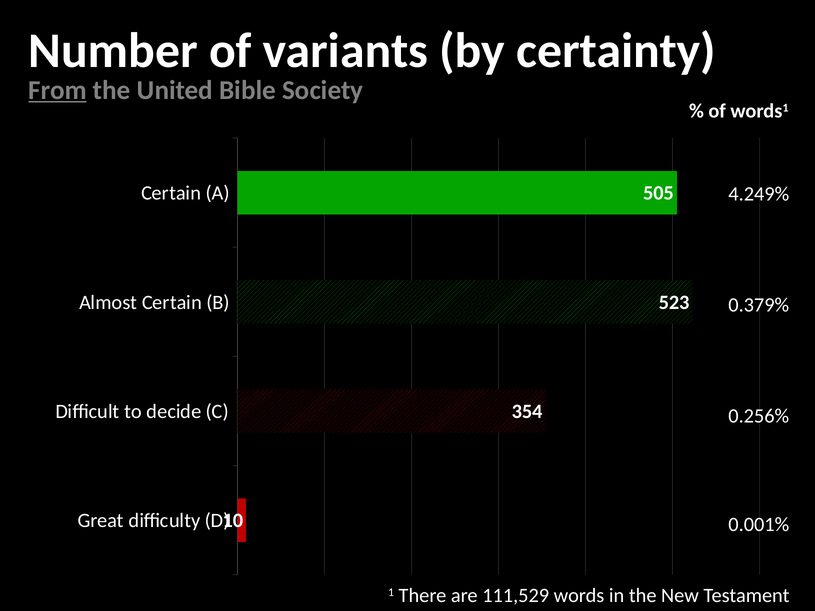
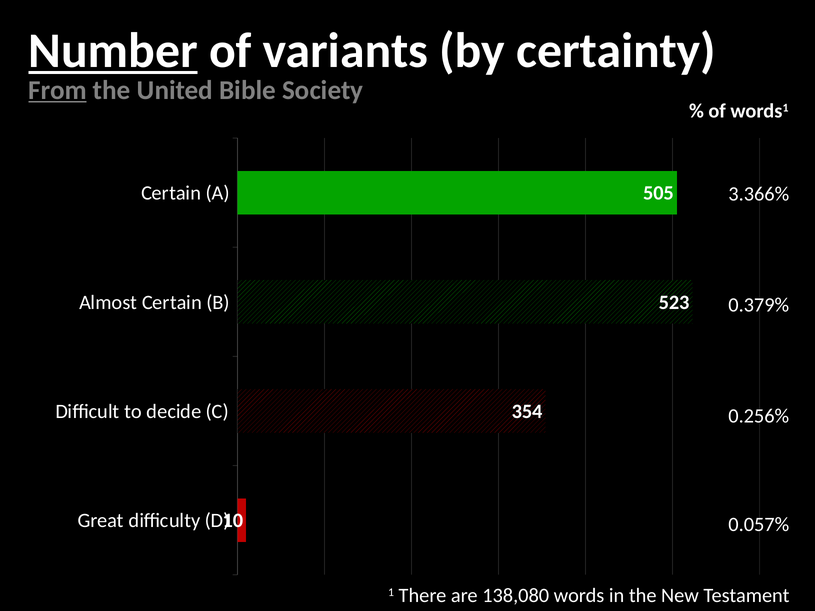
Number underline: none -> present
4.249%: 4.249% -> 3.366%
0.001%: 0.001% -> 0.057%
111,529: 111,529 -> 138,080
